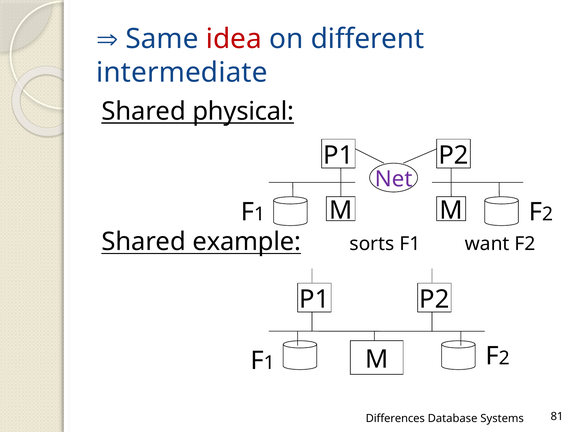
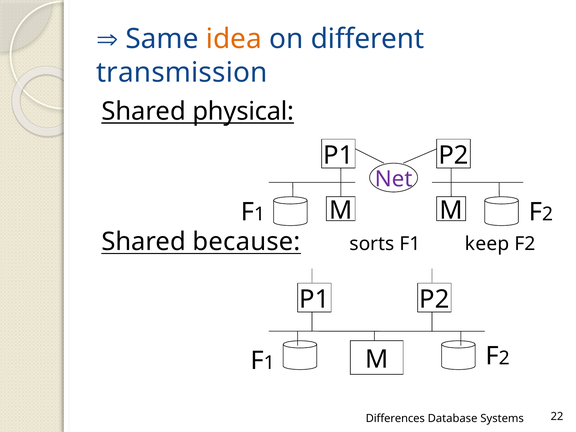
idea colour: red -> orange
intermediate: intermediate -> transmission
example: example -> because
want: want -> keep
81: 81 -> 22
